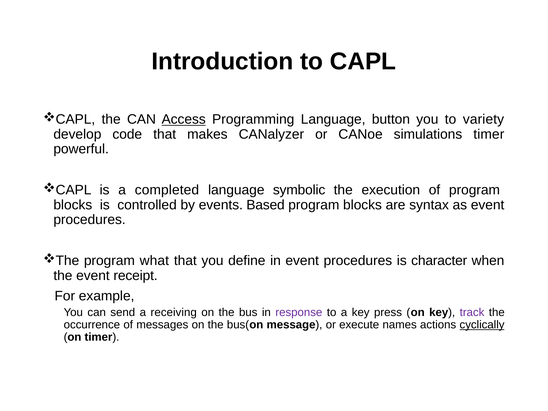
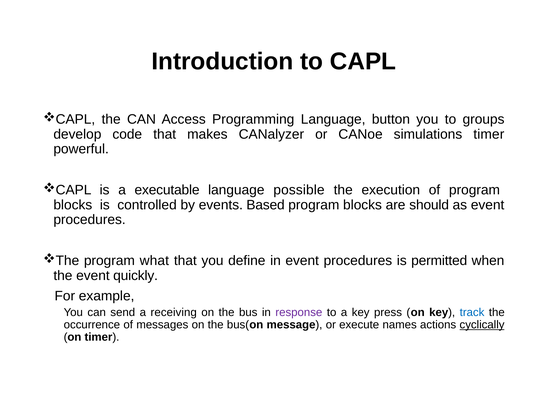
Access underline: present -> none
variety: variety -> groups
completed: completed -> executable
symbolic: symbolic -> possible
syntax: syntax -> should
character: character -> permitted
receipt: receipt -> quickly
track colour: purple -> blue
